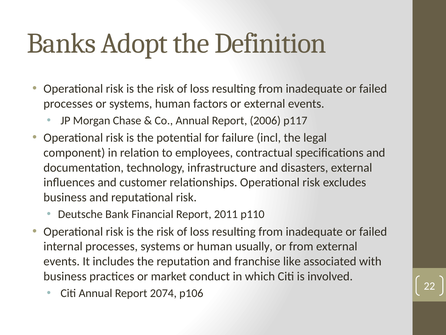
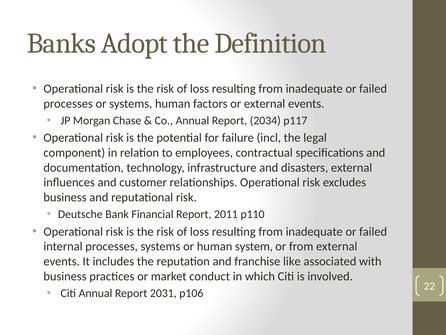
2006: 2006 -> 2034
usually: usually -> system
2074: 2074 -> 2031
